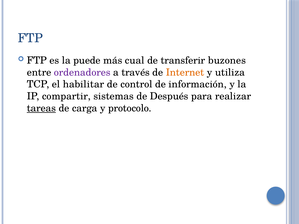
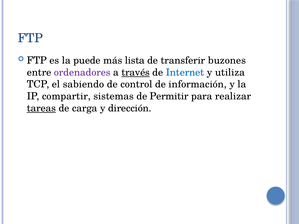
cual: cual -> lista
través underline: none -> present
Internet colour: orange -> blue
habilitar: habilitar -> sabiendo
Después: Después -> Permitir
protocolo: protocolo -> dirección
